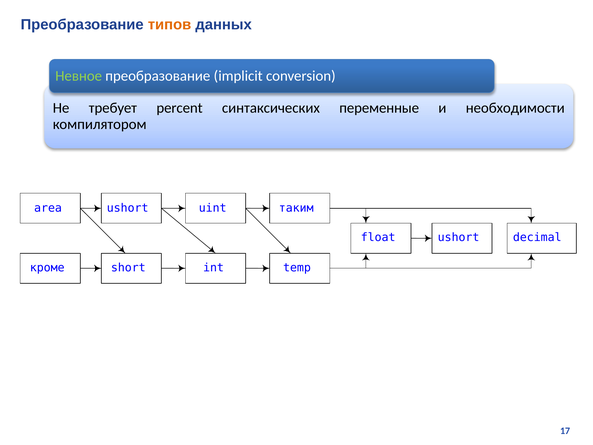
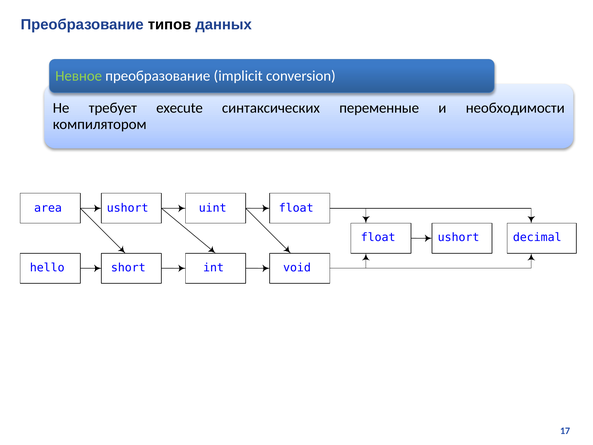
типов colour: orange -> black
percent: percent -> execute
таким at (296, 208): таким -> float
кроме: кроме -> hello
temp: temp -> void
